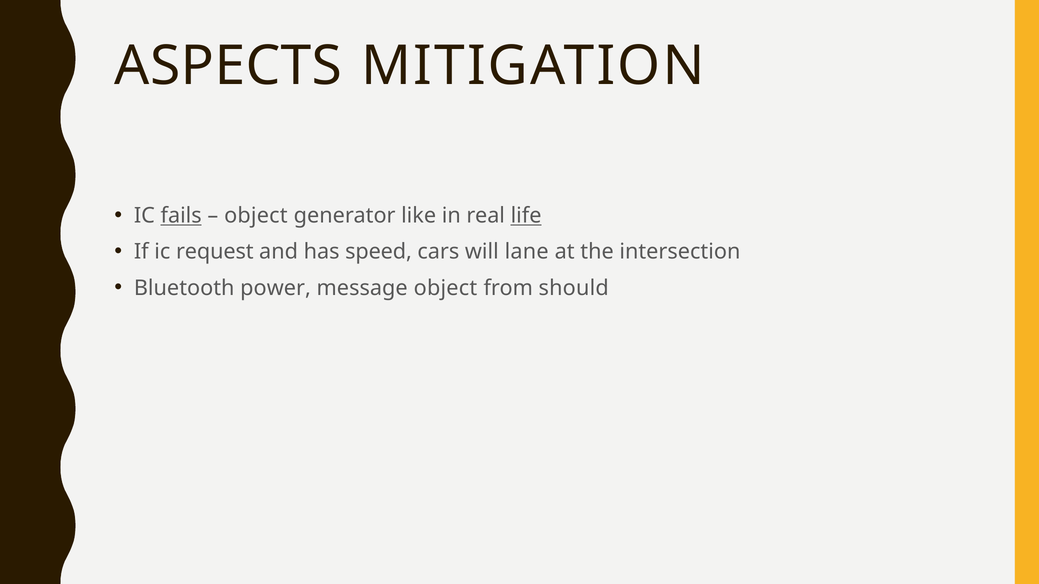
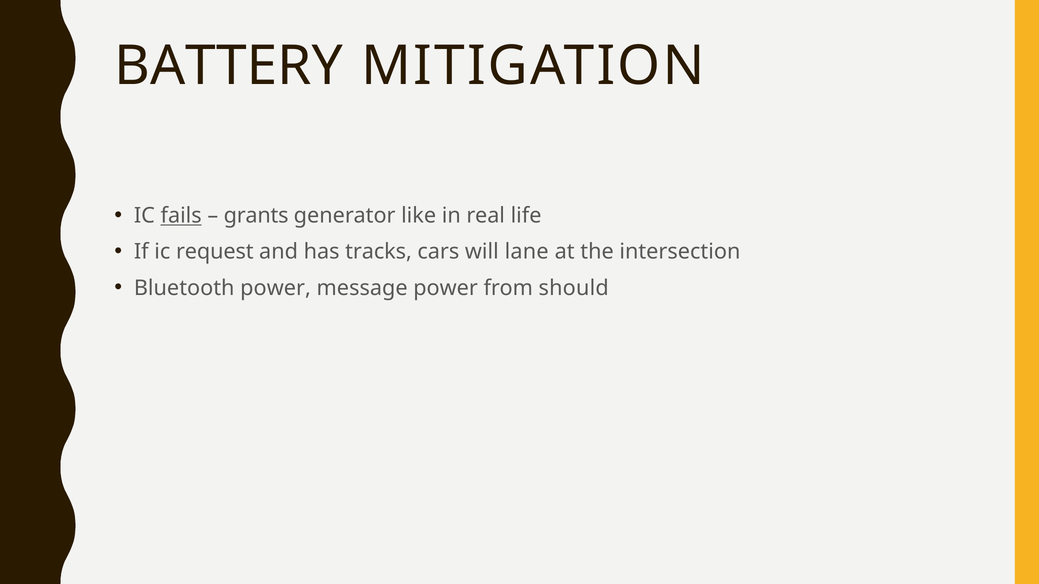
ASPECTS: ASPECTS -> BATTERY
object at (256, 216): object -> grants
life underline: present -> none
speed: speed -> tracks
message object: object -> power
